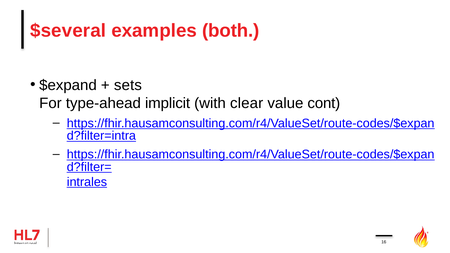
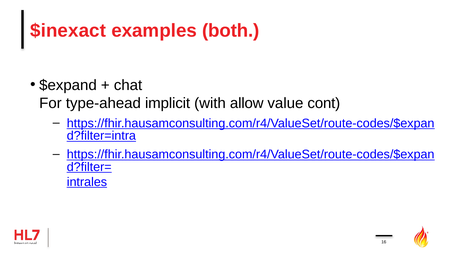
$several: $several -> $inexact
sets: sets -> chat
clear: clear -> allow
